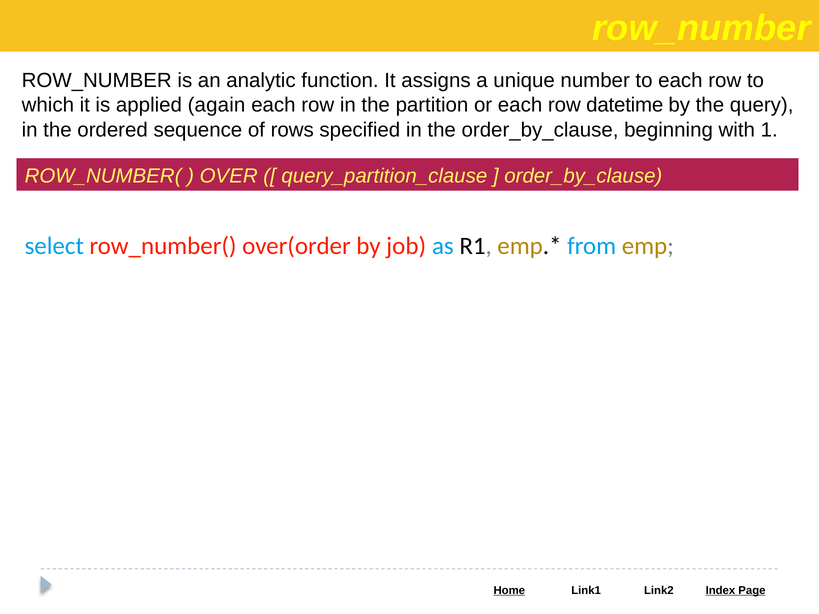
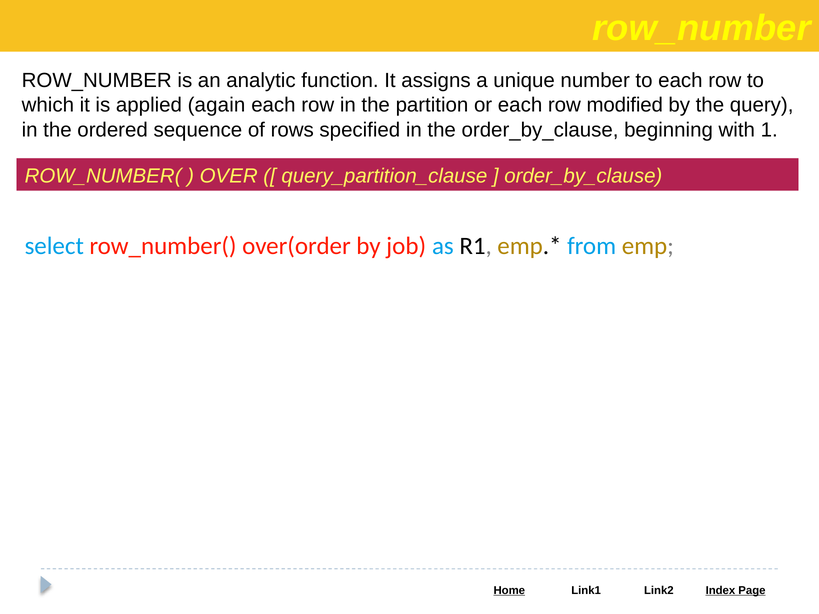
datetime: datetime -> modified
